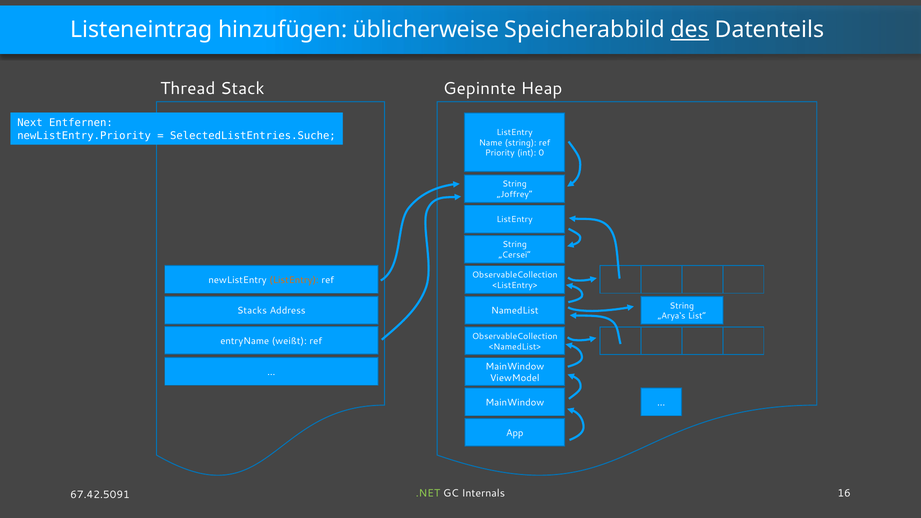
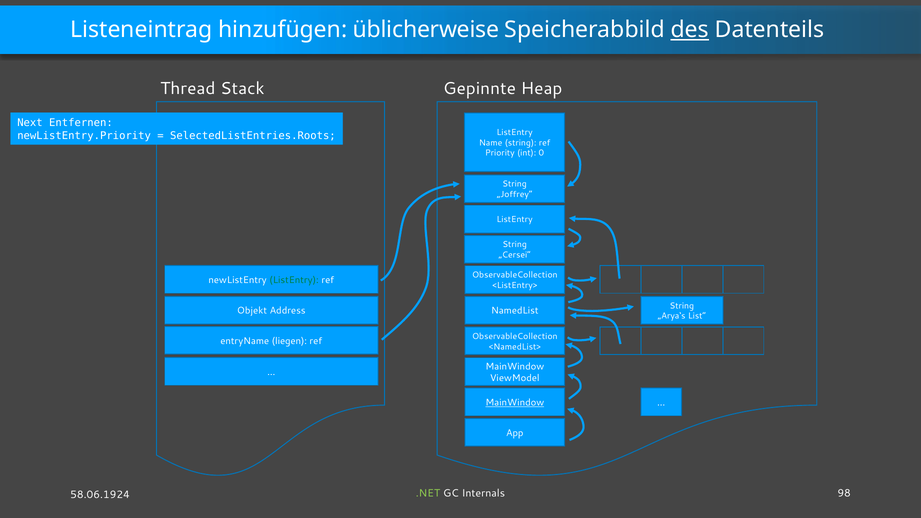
SelectedListEntries.Suche: SelectedListEntries.Suche -> SelectedListEntries.Roots
ListEntry at (294, 280) colour: orange -> green
Stacks: Stacks -> Objekt
weißt: weißt -> liegen
MainWindow at (515, 403) underline: none -> present
16: 16 -> 98
67.42.5091: 67.42.5091 -> 58.06.1924
